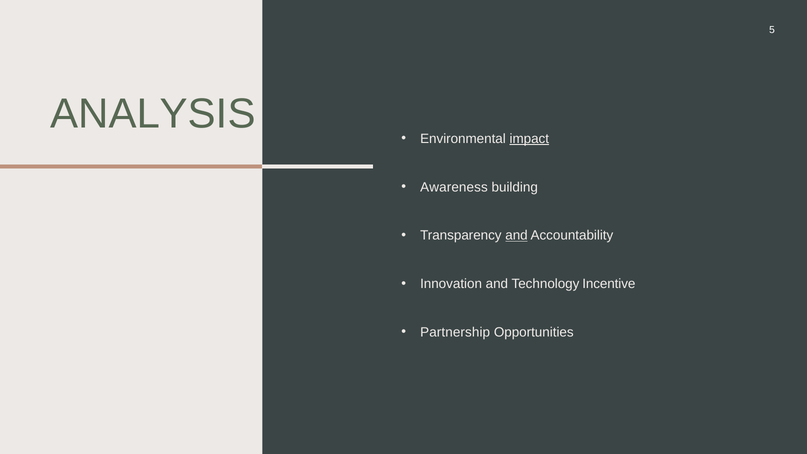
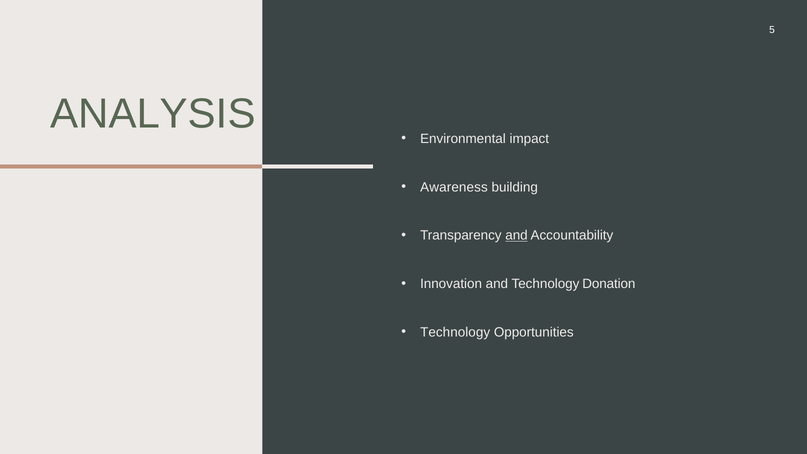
impact underline: present -> none
Incentive: Incentive -> Donation
Partnership at (455, 332): Partnership -> Technology
